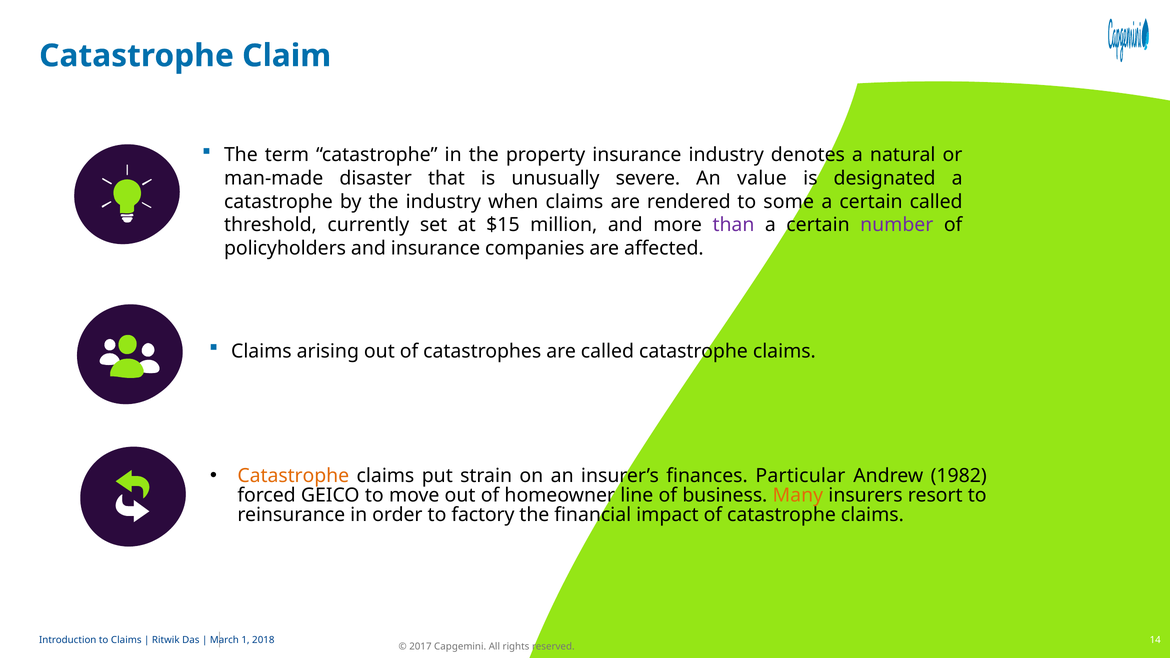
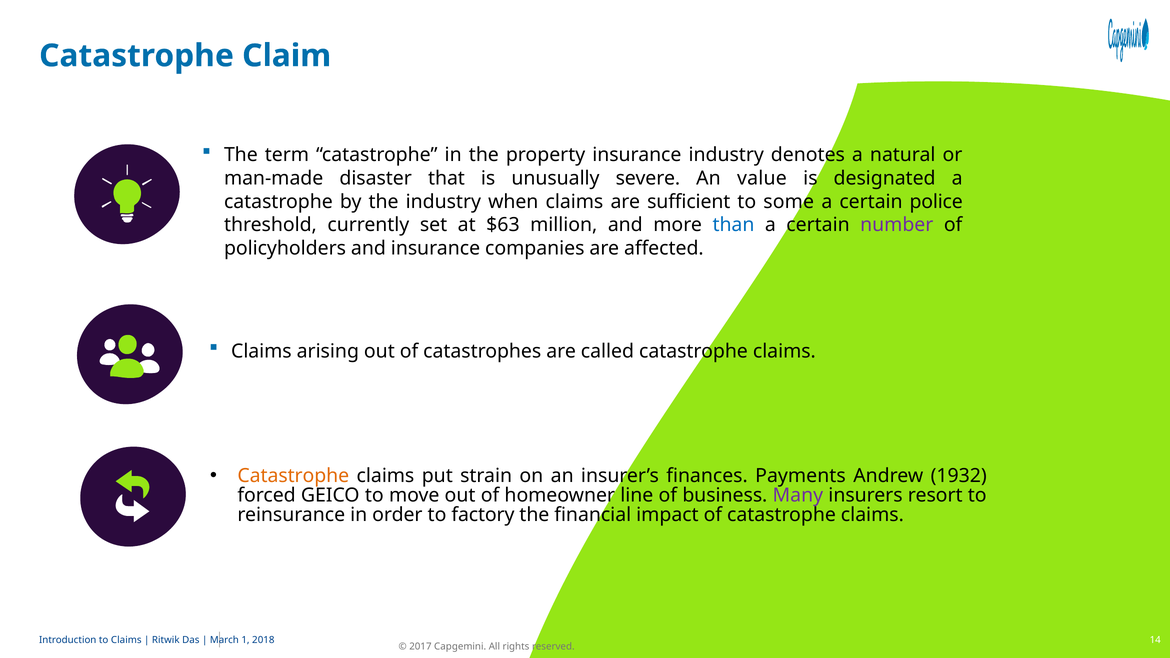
rendered: rendered -> sufficient
certain called: called -> police
$15: $15 -> $63
than colour: purple -> blue
Particular: Particular -> Payments
1982: 1982 -> 1932
Many colour: orange -> purple
